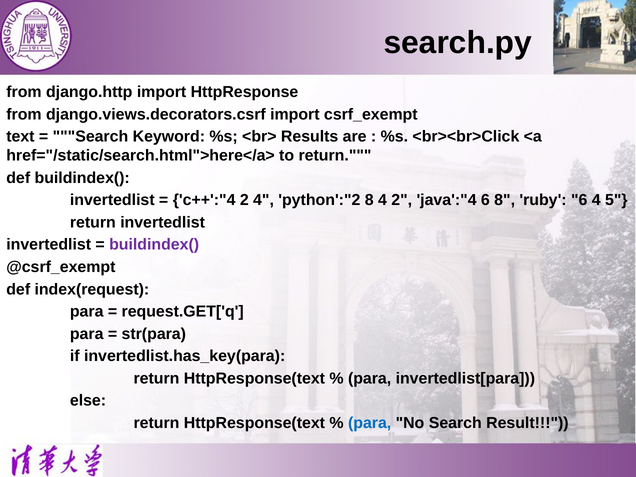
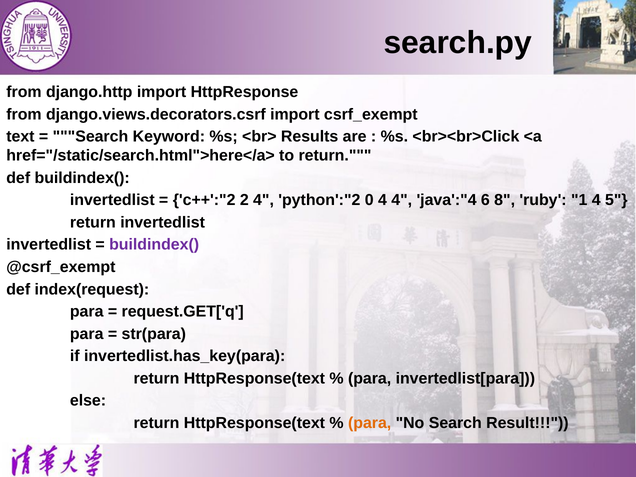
c++':"4: c++':"4 -> c++':"2
python':"2 8: 8 -> 0
4 2: 2 -> 4
ruby 6: 6 -> 1
para at (370, 423) colour: blue -> orange
